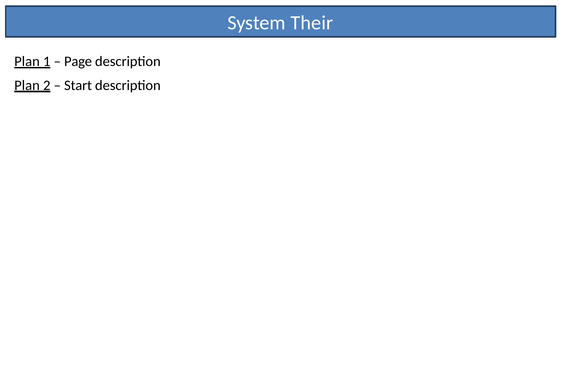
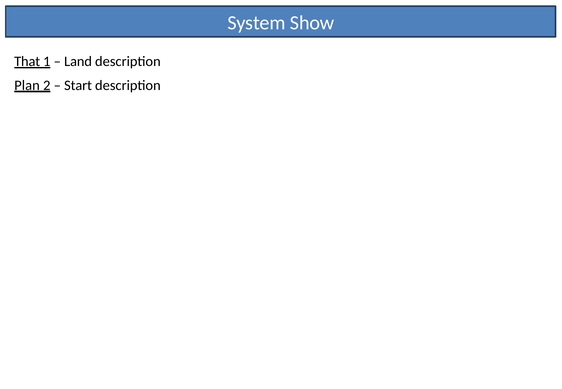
Their: Their -> Show
Plan at (27, 61): Plan -> That
Page: Page -> Land
